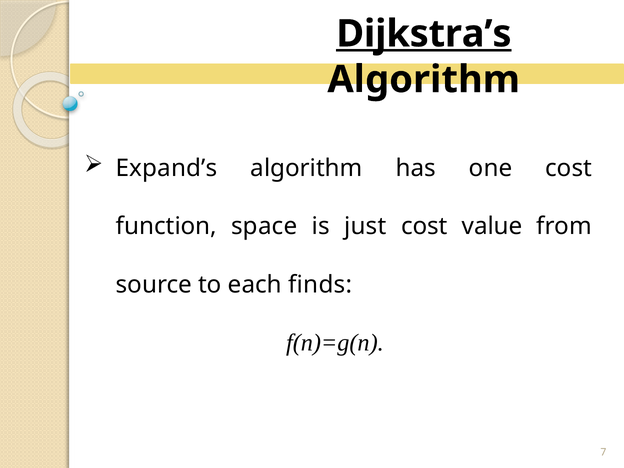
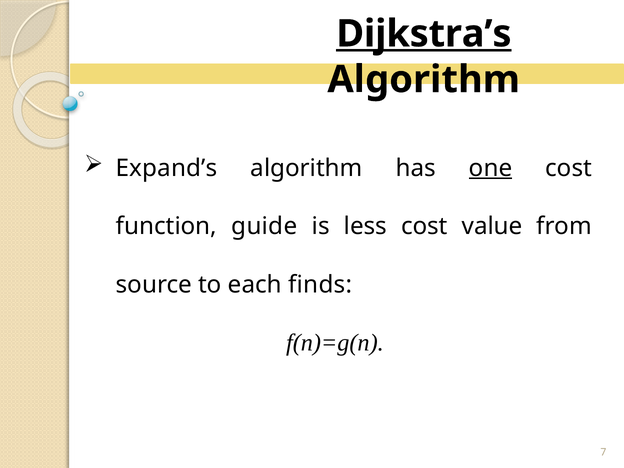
one underline: none -> present
space: space -> guide
just: just -> less
